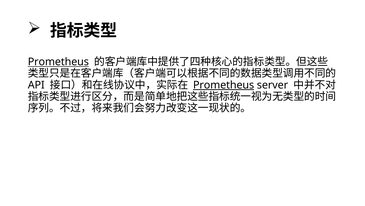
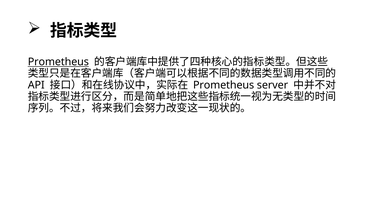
Prometheus at (224, 85) underline: present -> none
